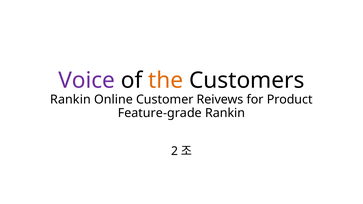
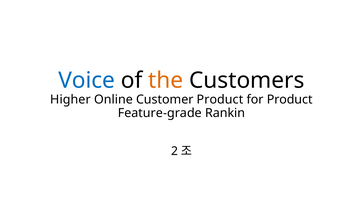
Voice colour: purple -> blue
Rankin at (70, 100): Rankin -> Higher
Customer Reivews: Reivews -> Product
